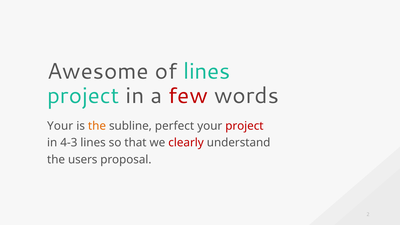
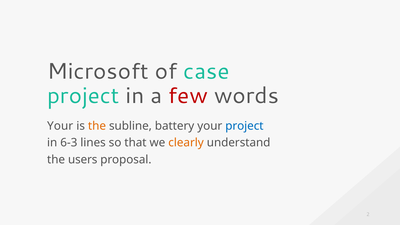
Awesome: Awesome -> Microsoft
of lines: lines -> case
perfect: perfect -> battery
project at (244, 126) colour: red -> blue
4-3: 4-3 -> 6-3
clearly colour: red -> orange
